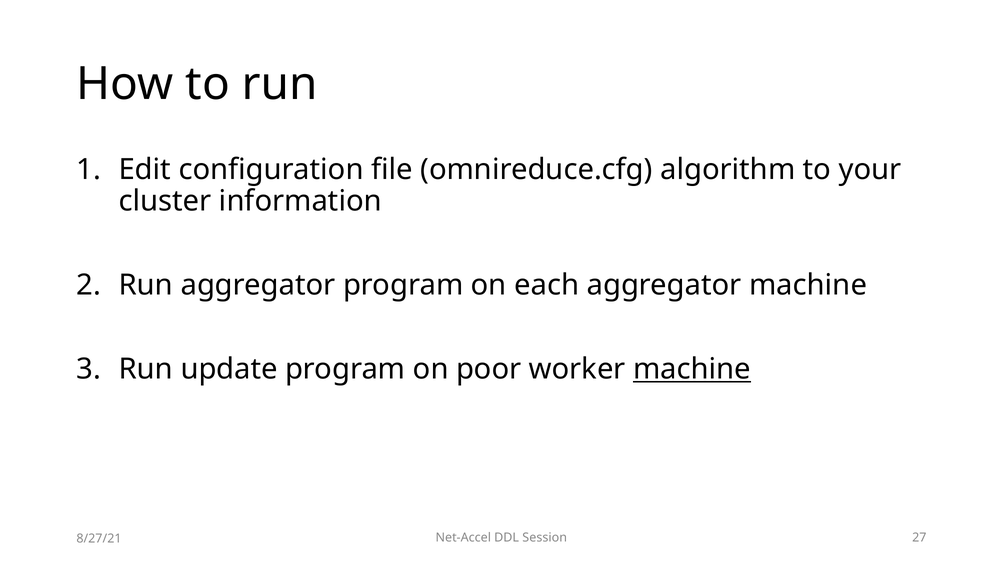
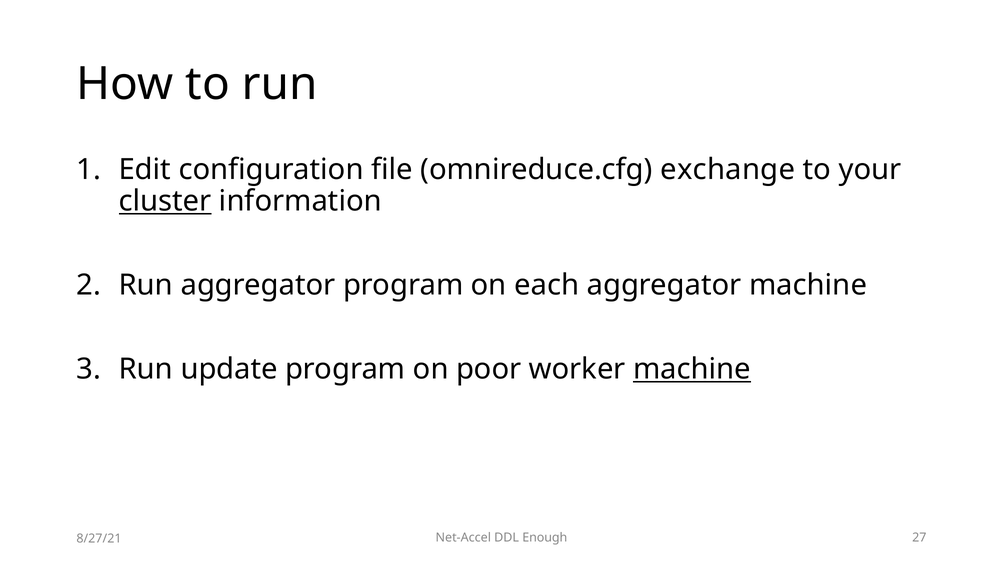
algorithm: algorithm -> exchange
cluster underline: none -> present
Session: Session -> Enough
